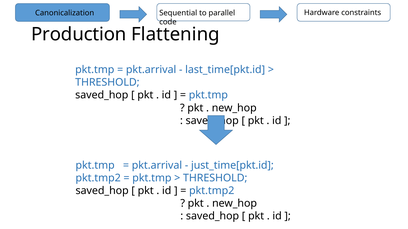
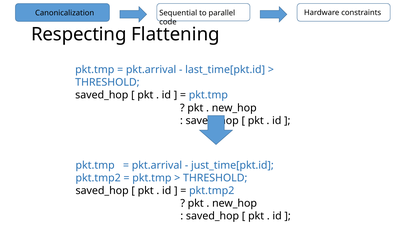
Production: Production -> Respecting
